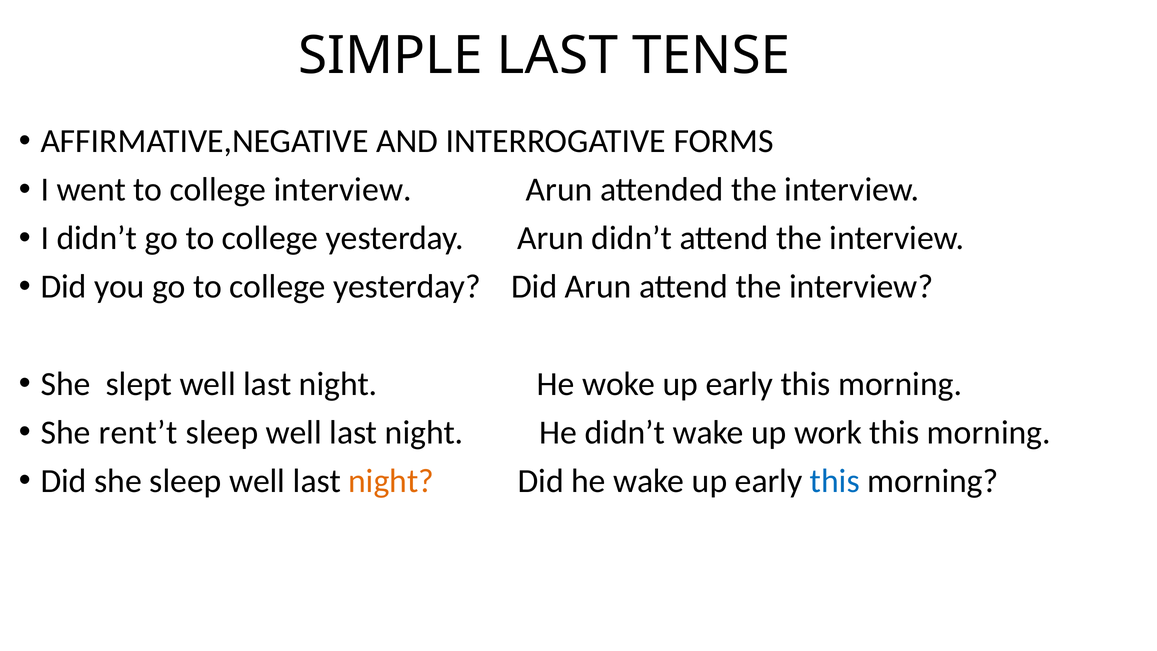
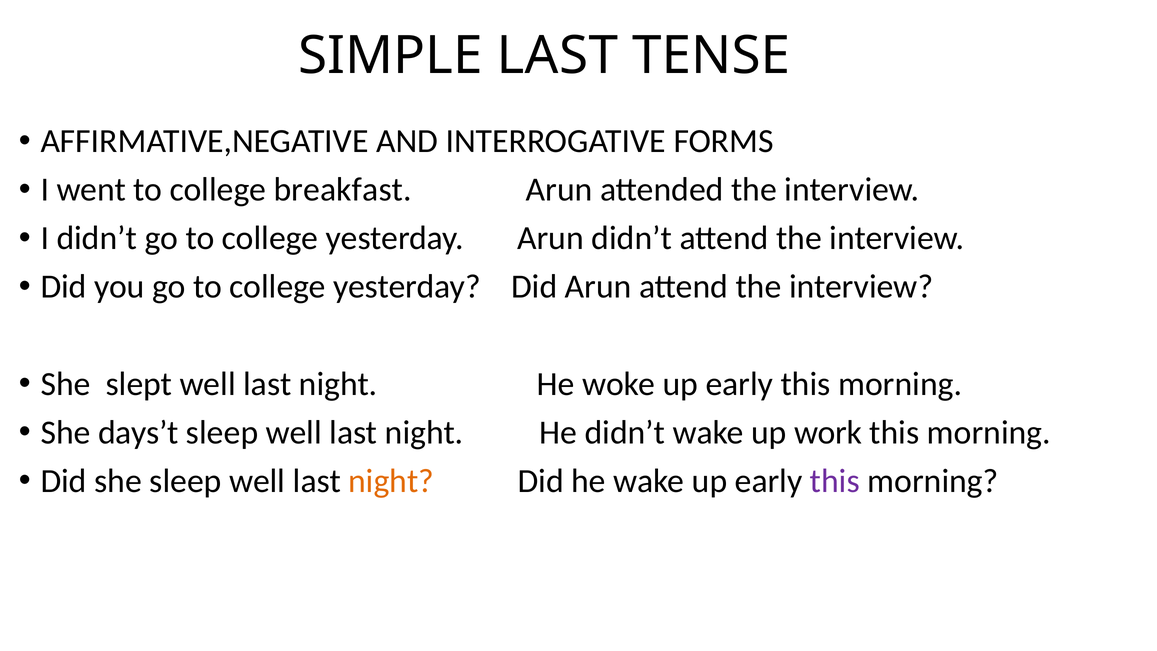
college interview: interview -> breakfast
rent’t: rent’t -> days’t
this at (835, 481) colour: blue -> purple
